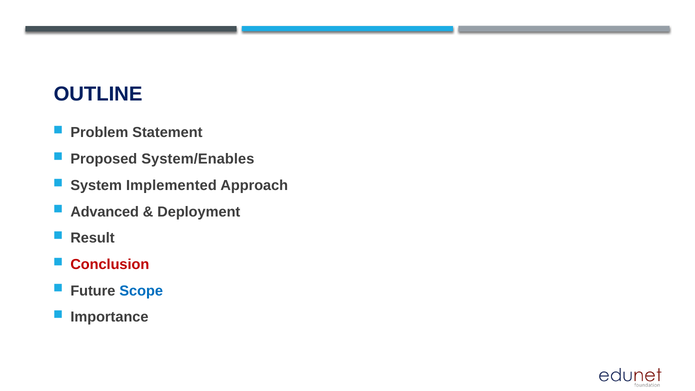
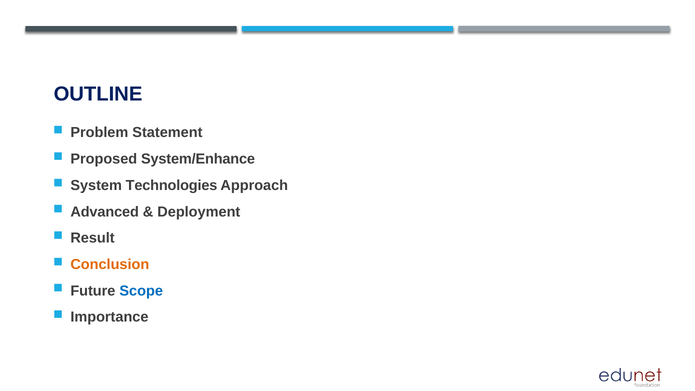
System/Enables: System/Enables -> System/Enhance
Implemented: Implemented -> Technologies
Conclusion colour: red -> orange
